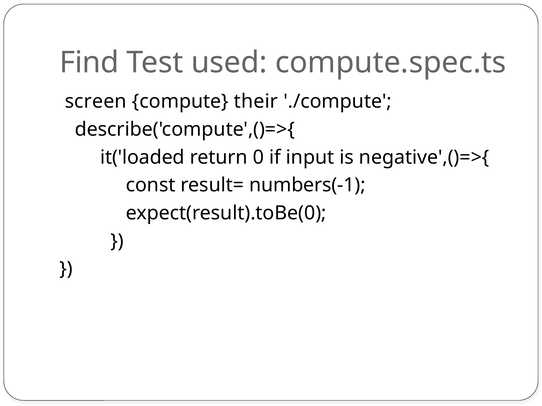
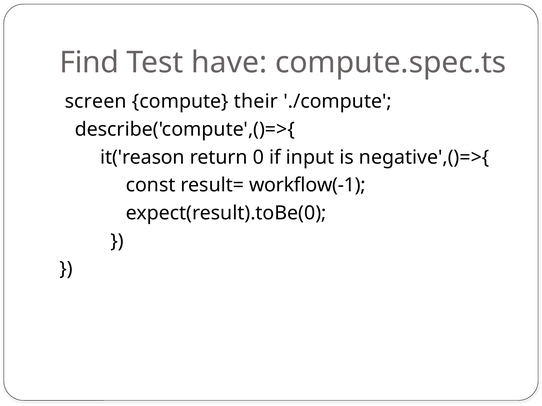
used: used -> have
it('loaded: it('loaded -> it('reason
numbers(-1: numbers(-1 -> workflow(-1
